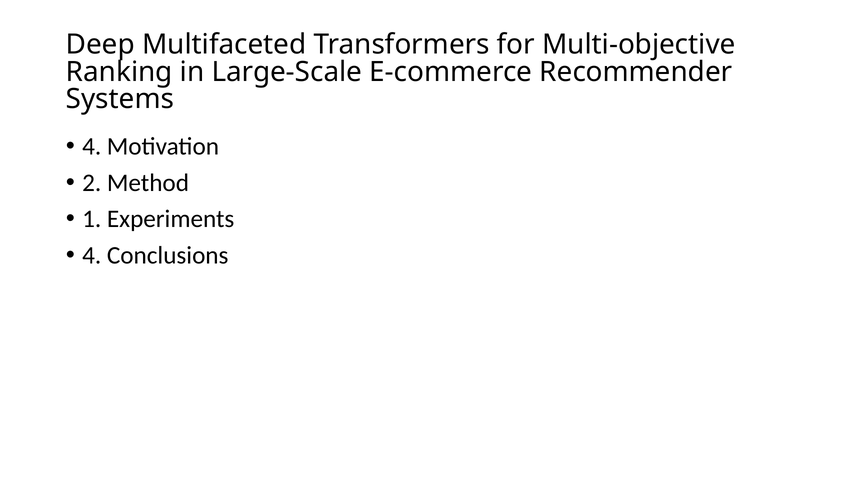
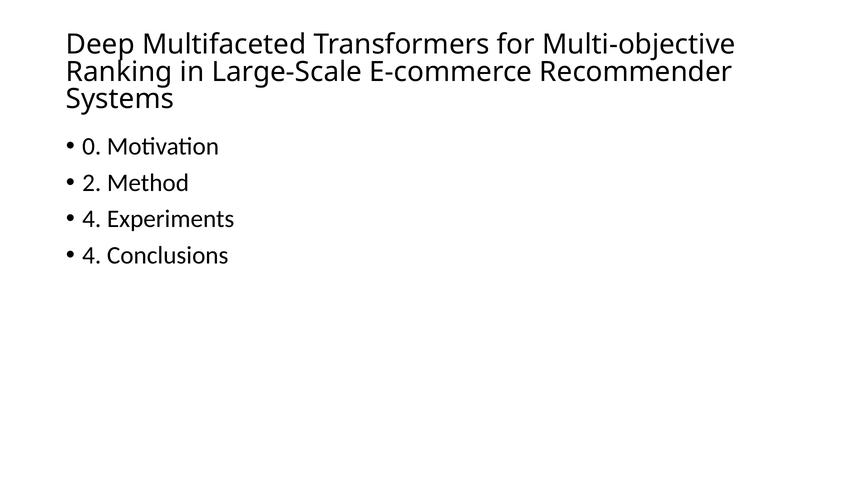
4 at (92, 146): 4 -> 0
1 at (92, 219): 1 -> 4
